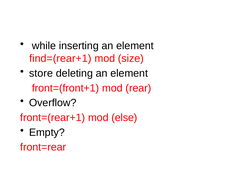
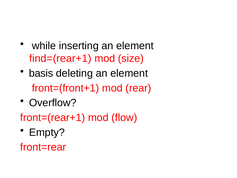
store: store -> basis
else: else -> flow
